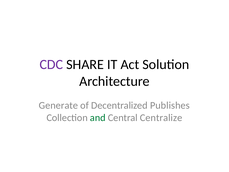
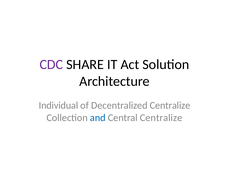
Generate: Generate -> Individual
Decentralized Publishes: Publishes -> Centralize
and colour: green -> blue
